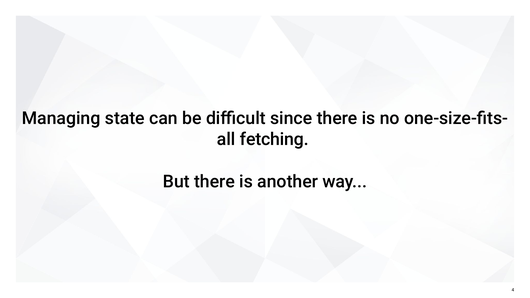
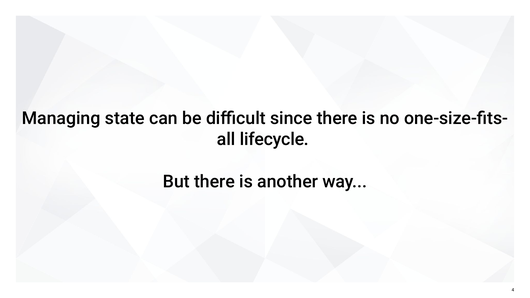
fetching: fetching -> lifecycle
